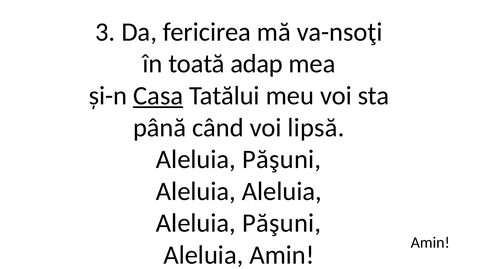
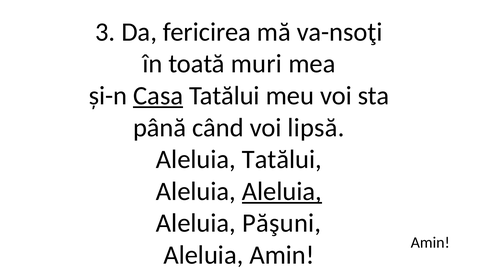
adap: adap -> muri
Păşuni at (282, 159): Păşuni -> Tatălui
Aleluia at (282, 191) underline: none -> present
